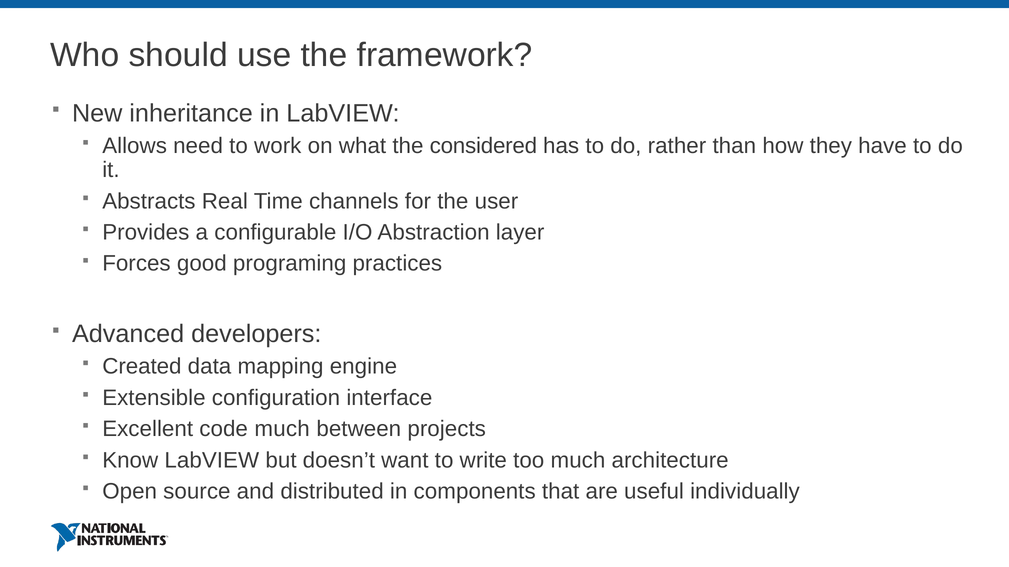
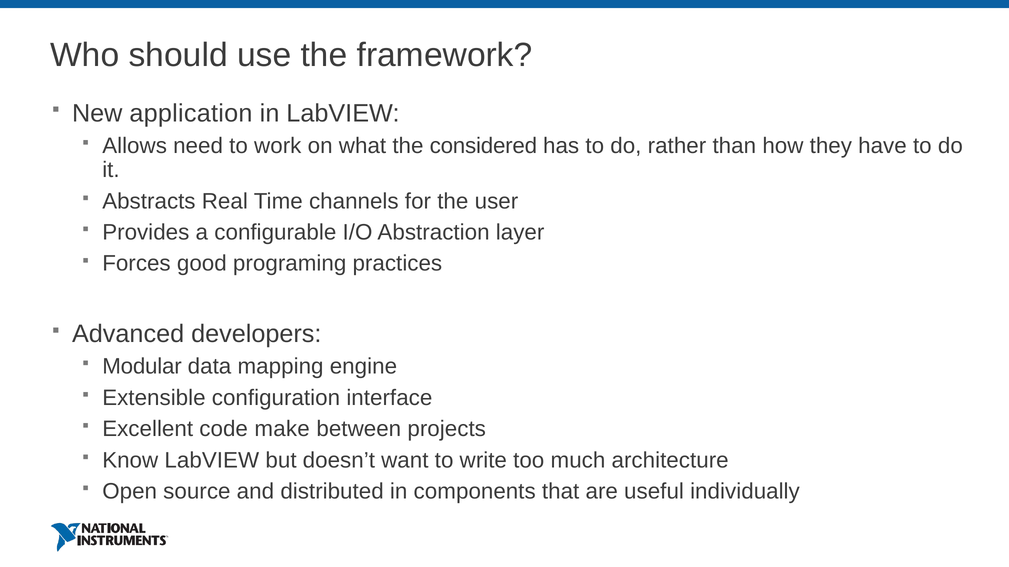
inheritance: inheritance -> application
Created: Created -> Modular
code much: much -> make
